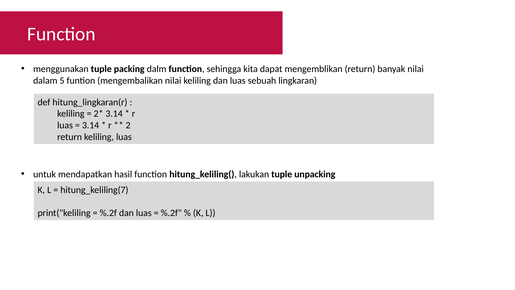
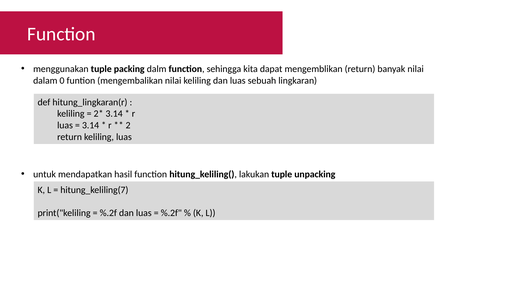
5: 5 -> 0
